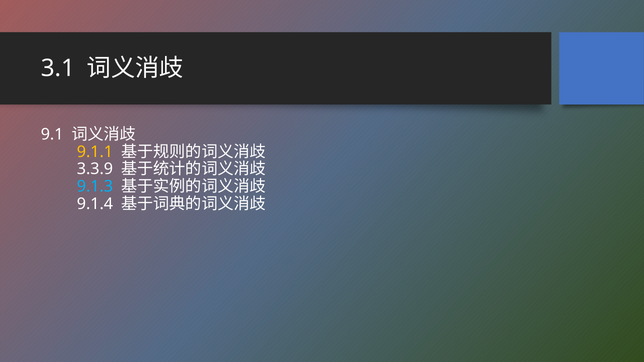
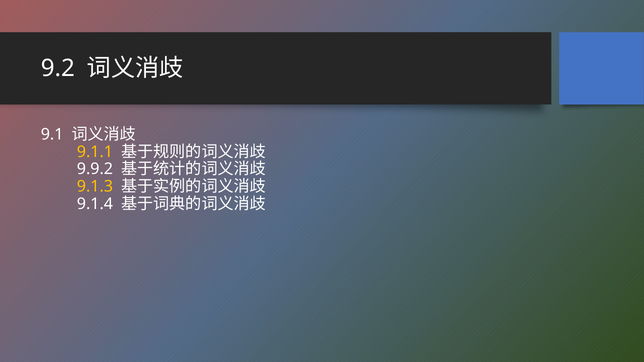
3.1: 3.1 -> 9.2
3.3.9: 3.3.9 -> 9.9.2
9.1.3 colour: light blue -> yellow
